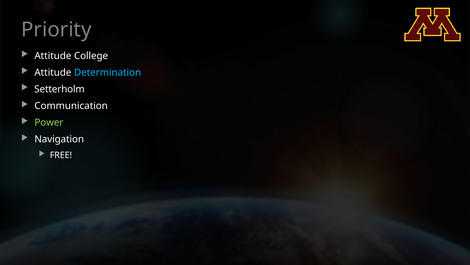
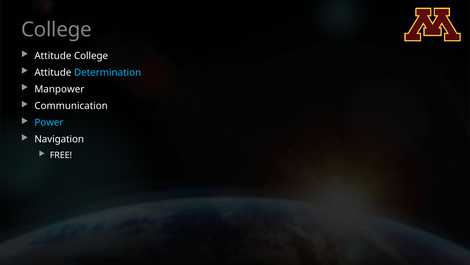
Priority at (56, 30): Priority -> College
Setterholm: Setterholm -> Manpower
Power colour: light green -> light blue
